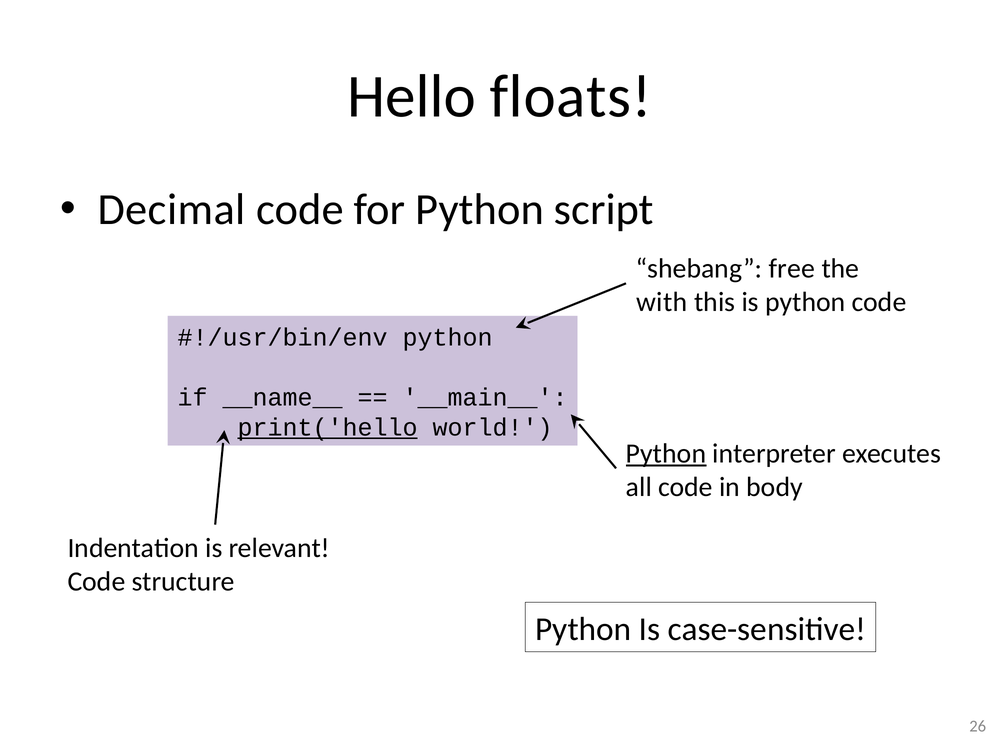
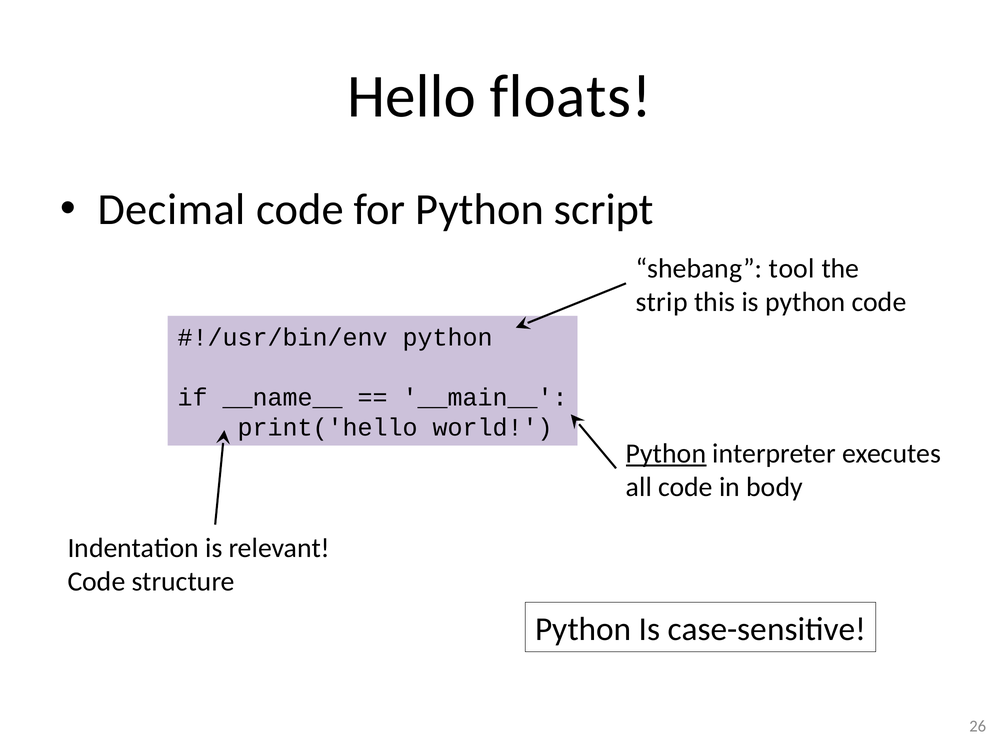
free: free -> tool
with: with -> strip
print('hello underline: present -> none
